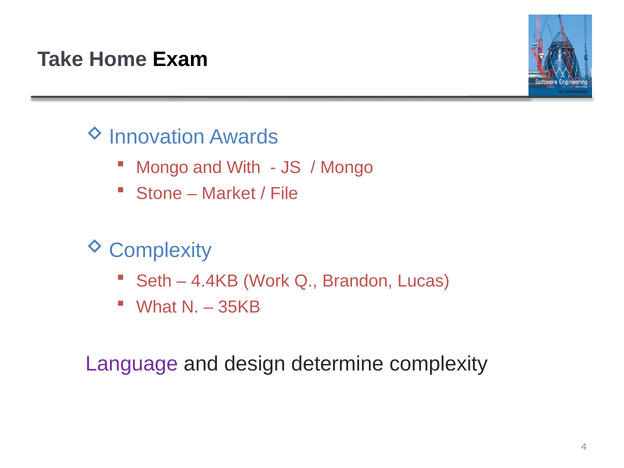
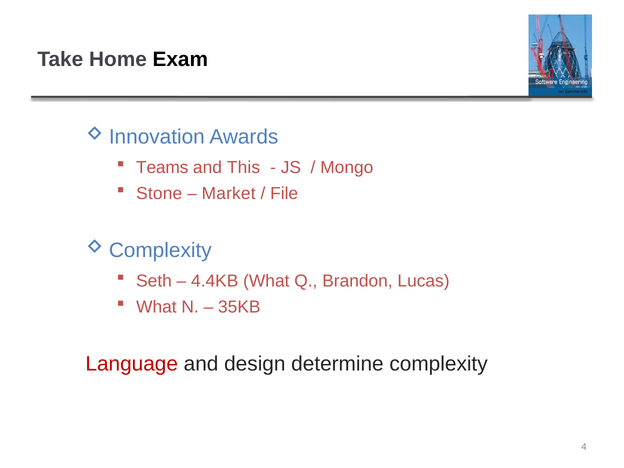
Mongo at (162, 168): Mongo -> Teams
With: With -> This
4.4KB Work: Work -> What
Language colour: purple -> red
